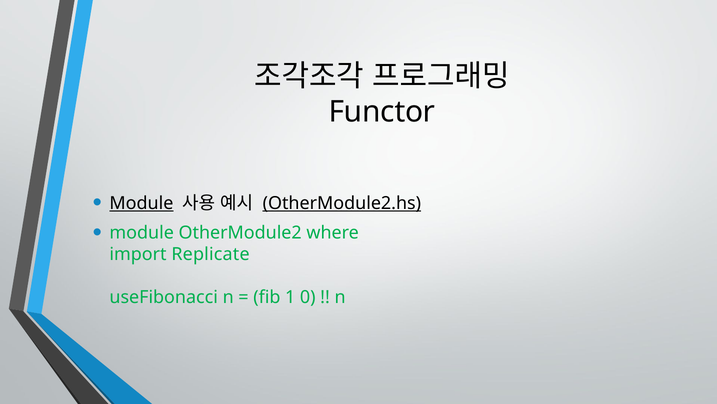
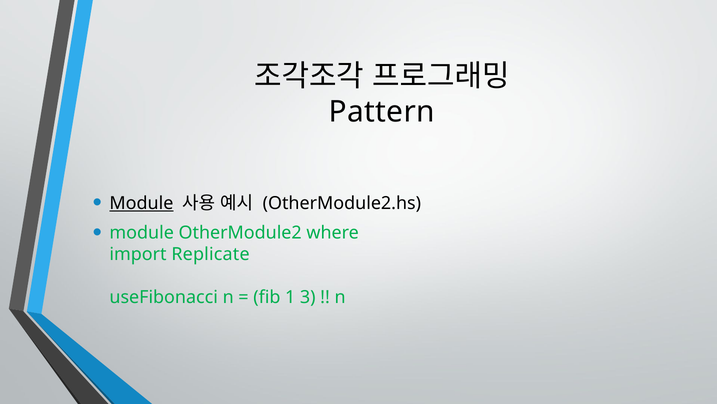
Functor: Functor -> Pattern
OtherModule2.hs underline: present -> none
0: 0 -> 3
